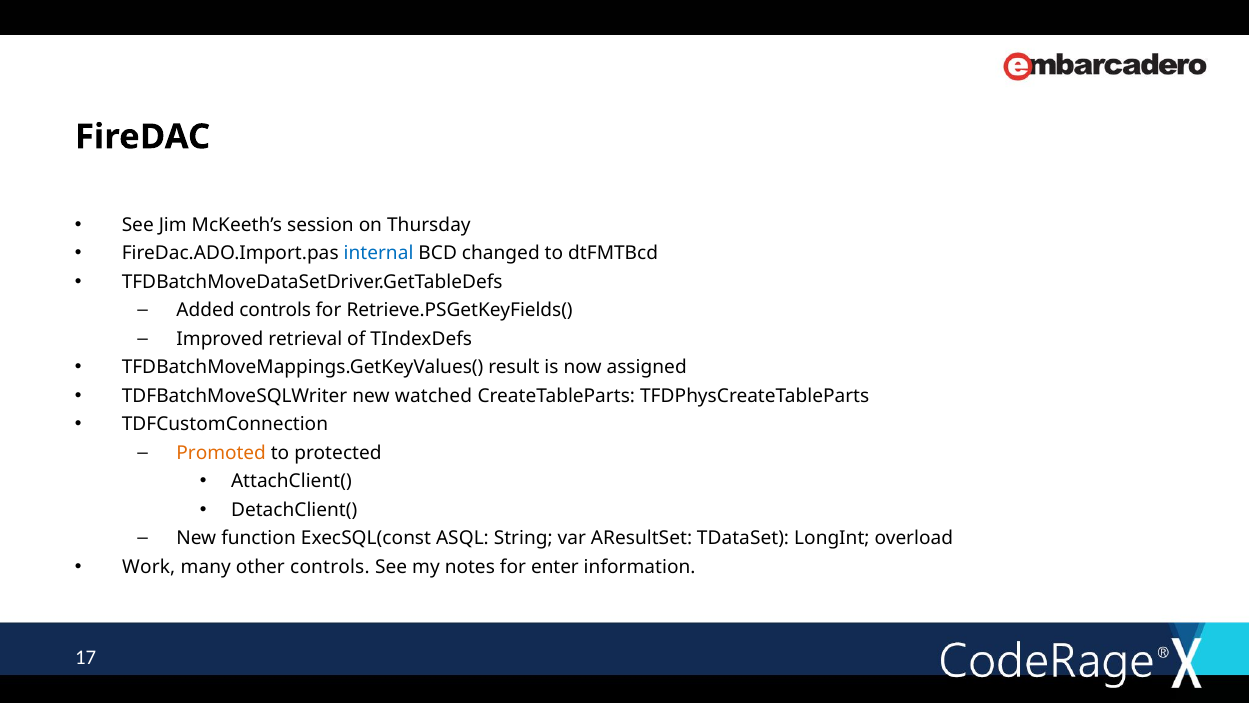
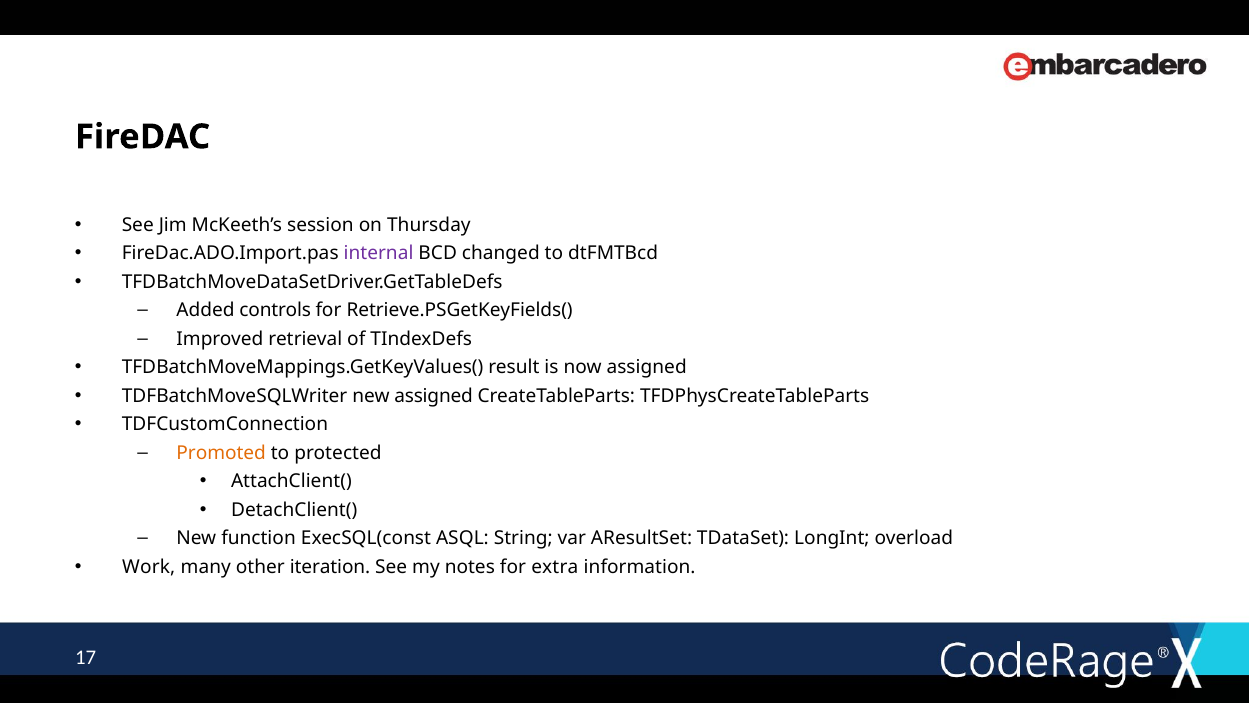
internal colour: blue -> purple
new watched: watched -> assigned
other controls: controls -> iteration
enter: enter -> extra
